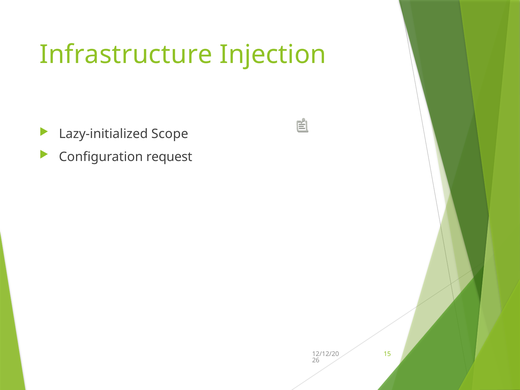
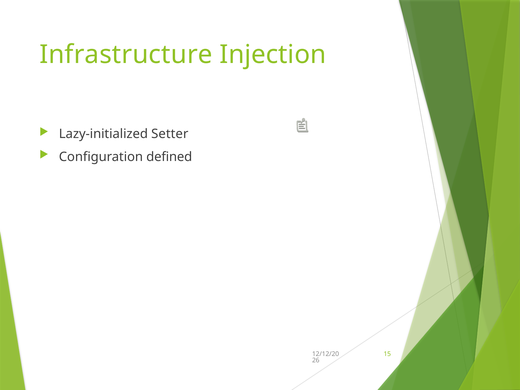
Scope: Scope -> Setter
request: request -> defined
